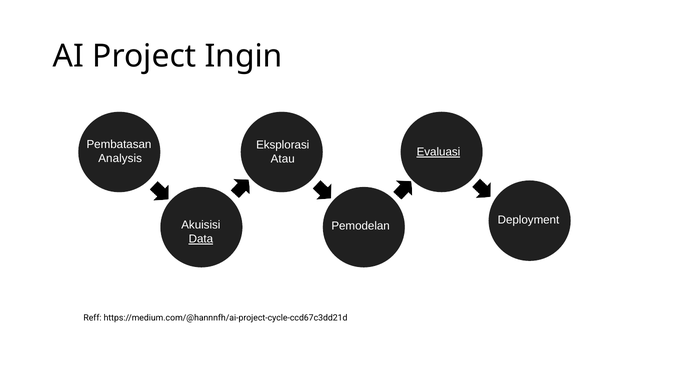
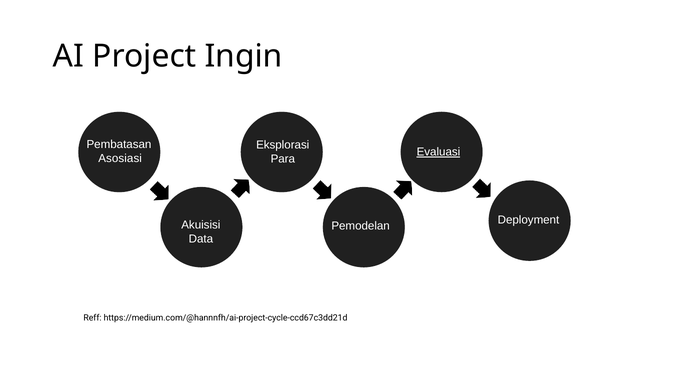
Analysis: Analysis -> Asosiasi
Atau: Atau -> Para
Data underline: present -> none
